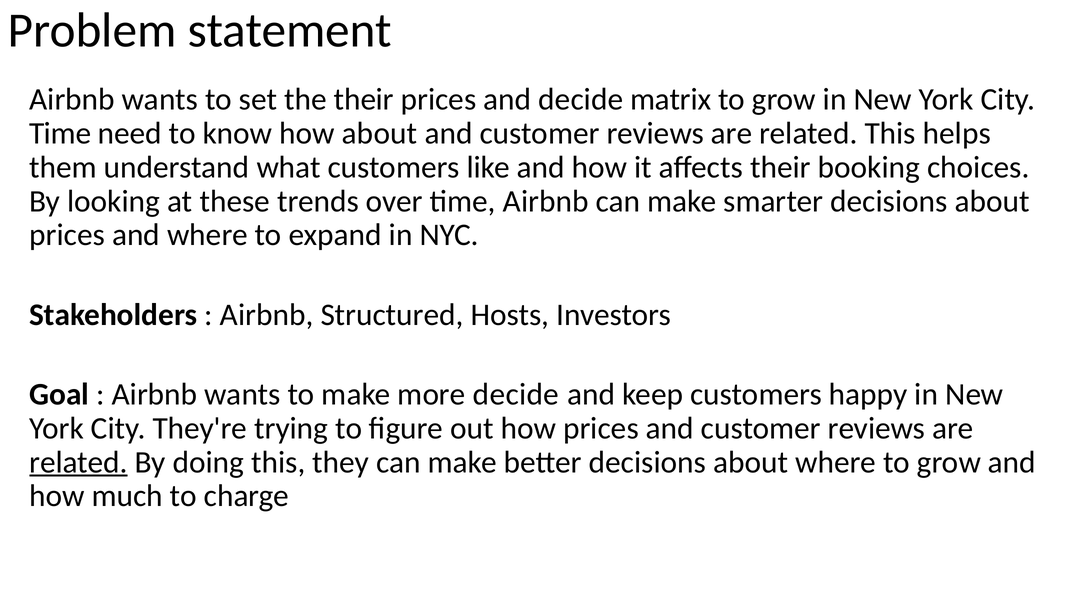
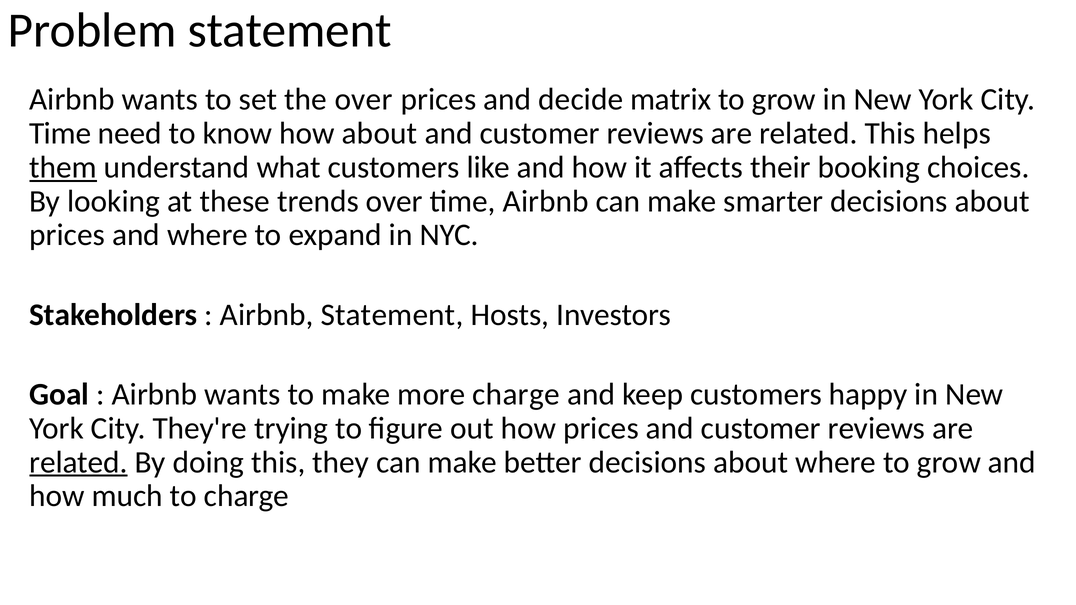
the their: their -> over
them underline: none -> present
Airbnb Structured: Structured -> Statement
more decide: decide -> charge
